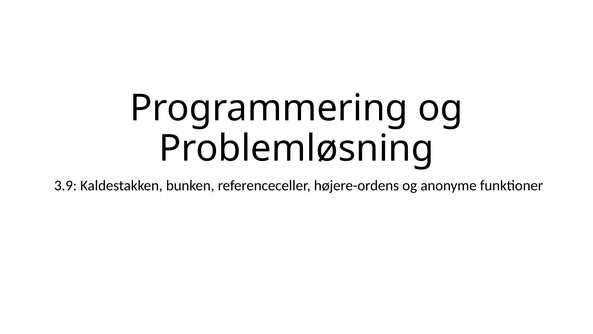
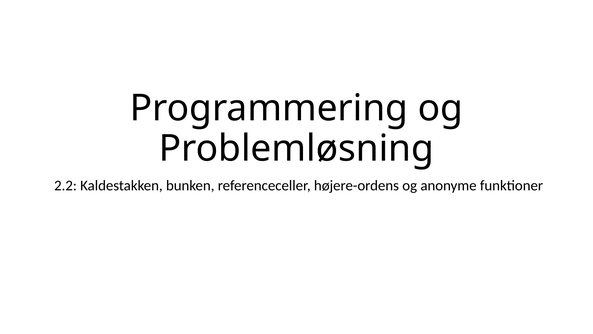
3.9: 3.9 -> 2.2
